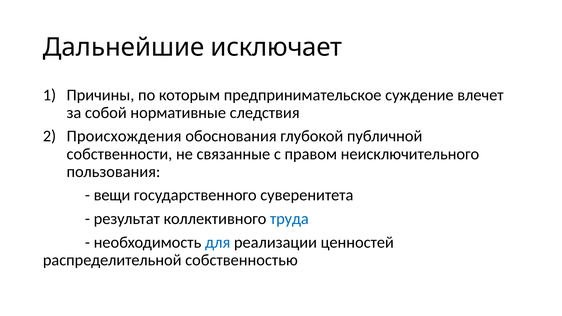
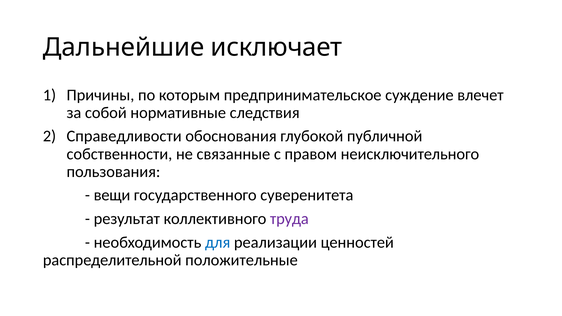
Происхождения: Происхождения -> Справедливости
труда colour: blue -> purple
собственностью: собственностью -> положительные
